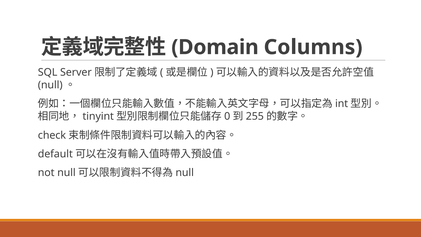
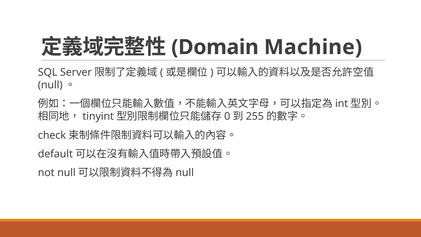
Columns: Columns -> Machine
